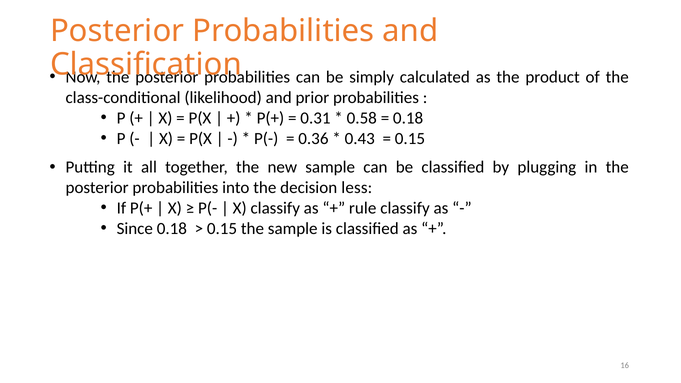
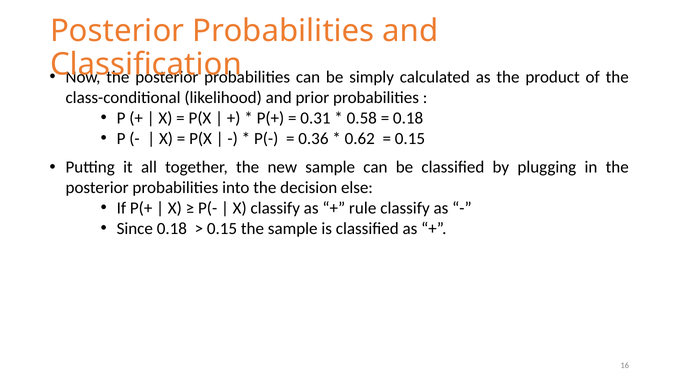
0.43: 0.43 -> 0.62
less: less -> else
